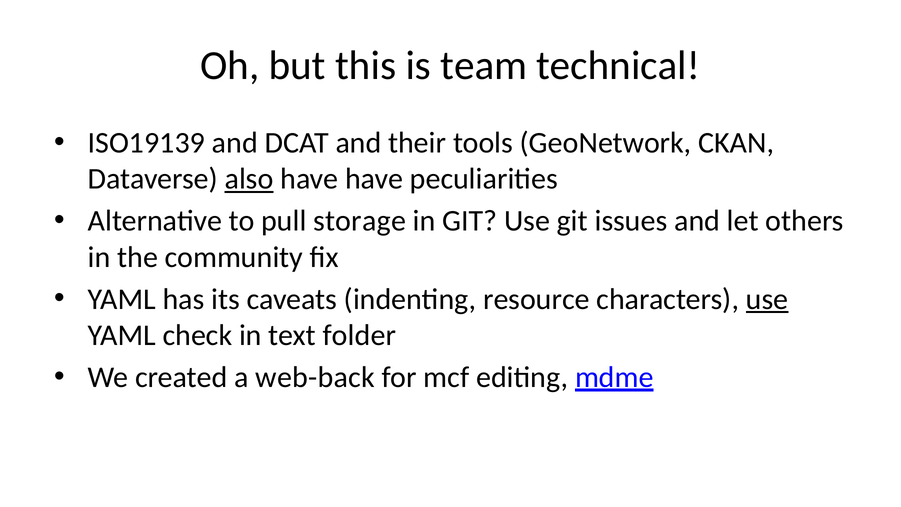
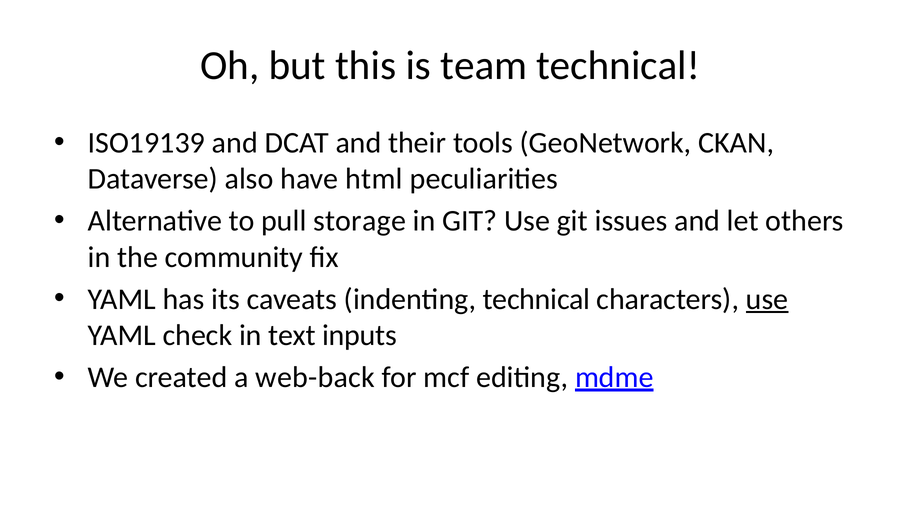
also underline: present -> none
have have: have -> html
indenting resource: resource -> technical
folder: folder -> inputs
